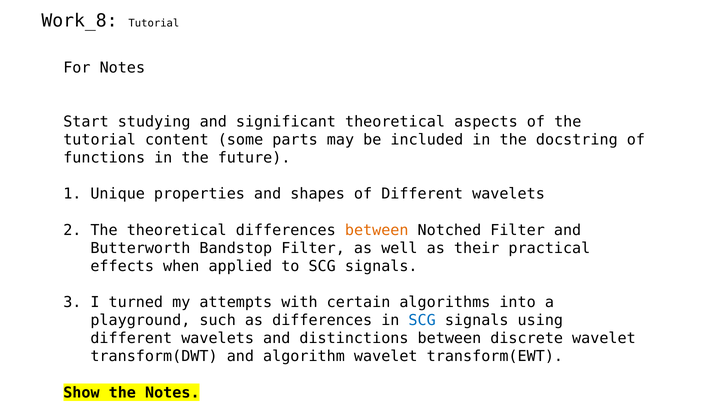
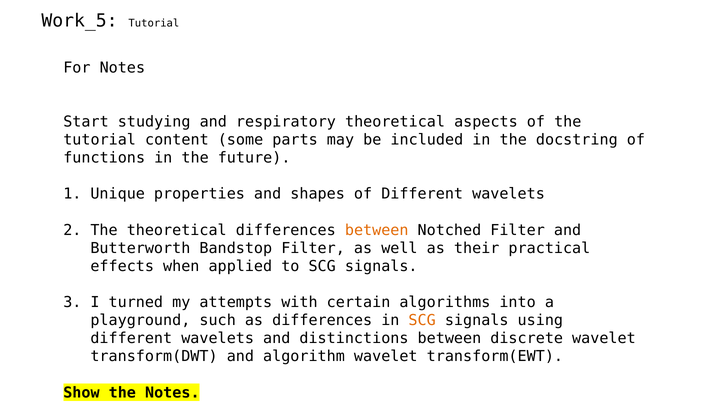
Work_8: Work_8 -> Work_5
significant: significant -> respiratory
SCG at (422, 321) colour: blue -> orange
